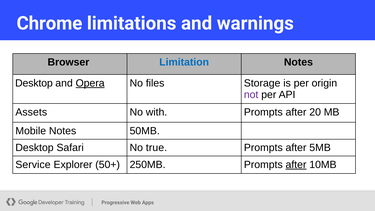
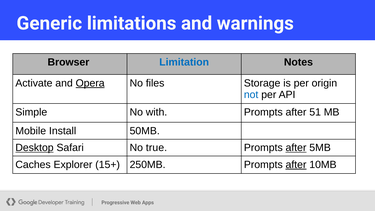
Chrome: Chrome -> Generic
Desktop at (34, 83): Desktop -> Activate
not colour: purple -> blue
Assets: Assets -> Simple
20: 20 -> 51
Mobile Notes: Notes -> Install
Desktop at (34, 148) underline: none -> present
after at (296, 148) underline: none -> present
Service: Service -> Caches
50+: 50+ -> 15+
